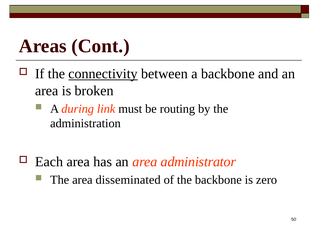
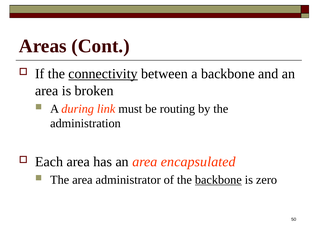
administrator: administrator -> encapsulated
disseminated: disseminated -> administrator
backbone at (218, 180) underline: none -> present
